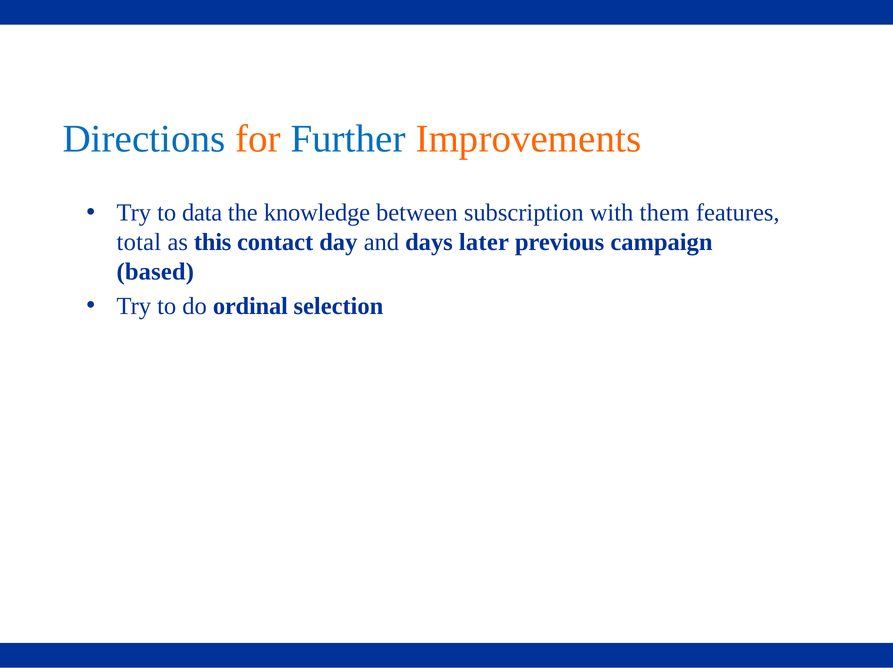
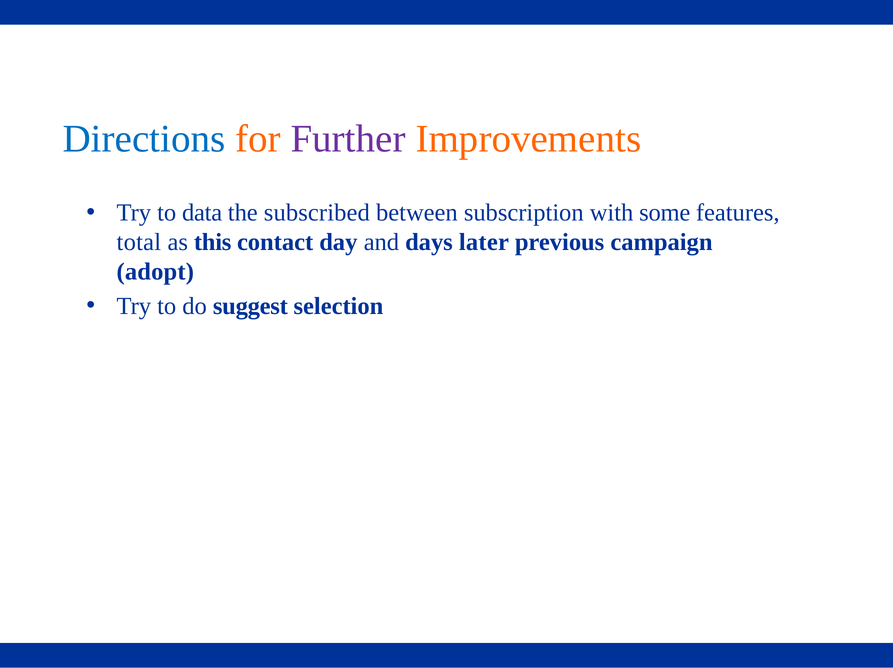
Further colour: blue -> purple
knowledge: knowledge -> subscribed
them: them -> some
based: based -> adopt
ordinal: ordinal -> suggest
